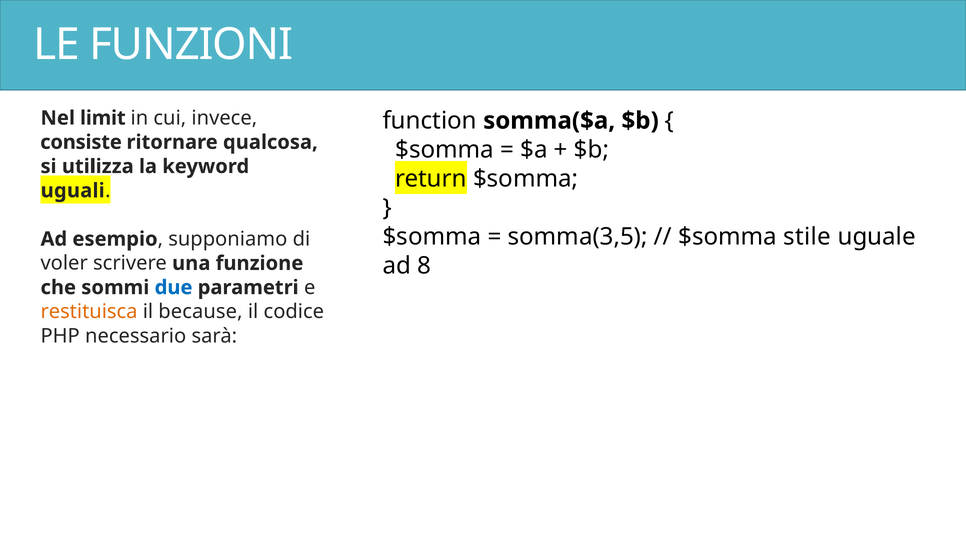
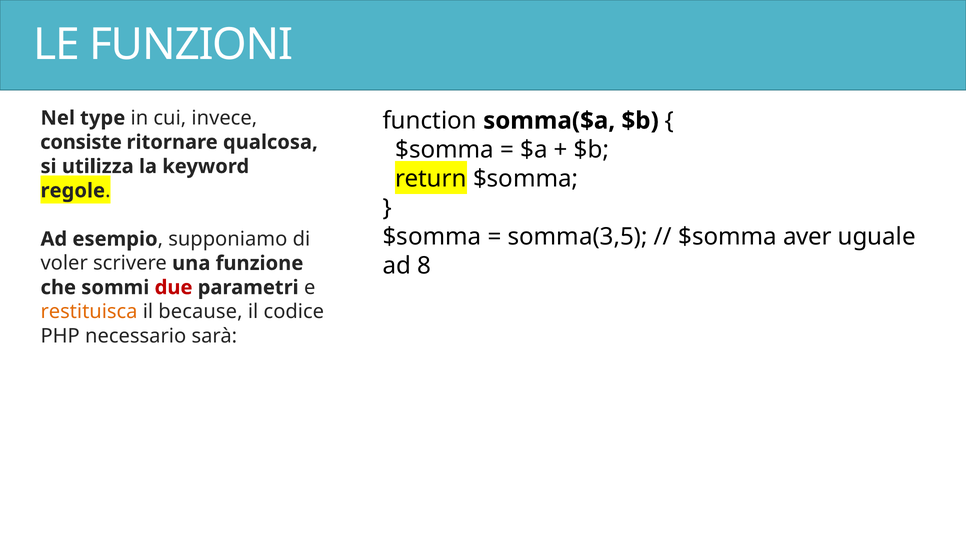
limit: limit -> type
uguali: uguali -> regole
stile: stile -> aver
due colour: blue -> red
